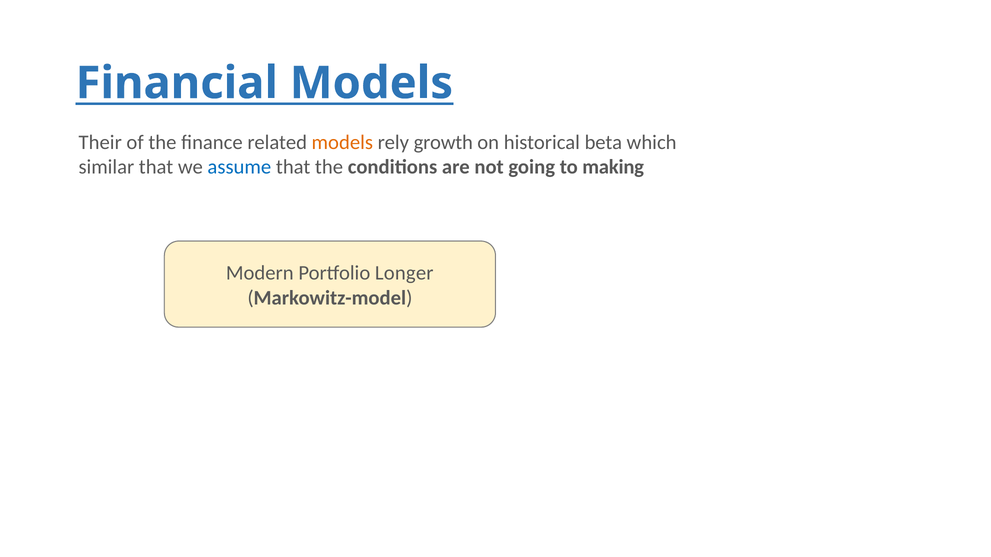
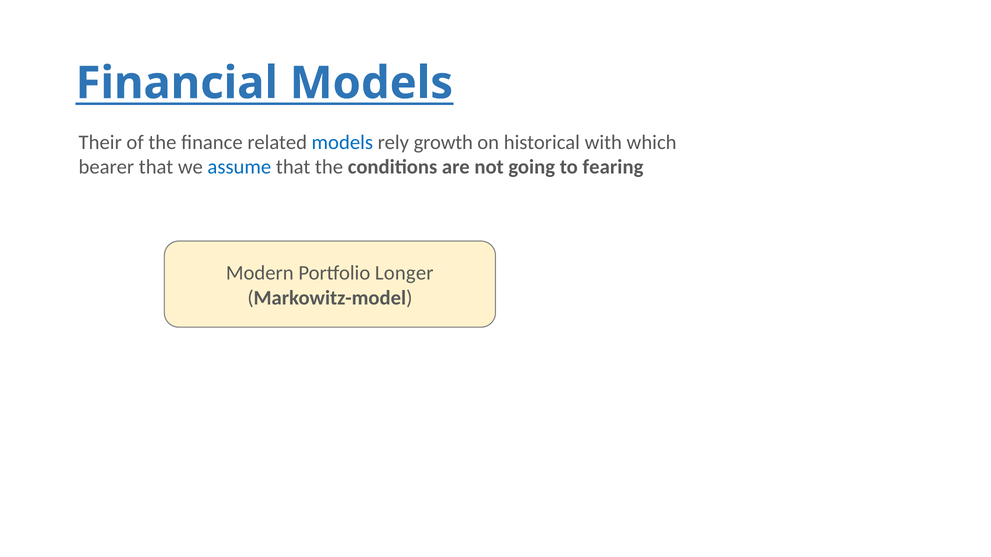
models at (342, 142) colour: orange -> blue
beta: beta -> with
similar: similar -> bearer
making: making -> fearing
